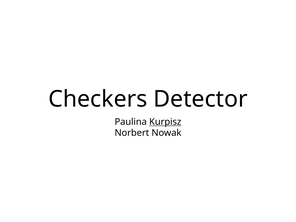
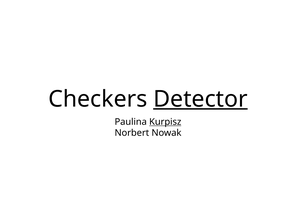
Detector underline: none -> present
